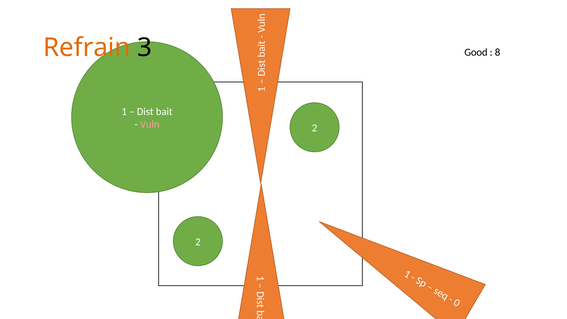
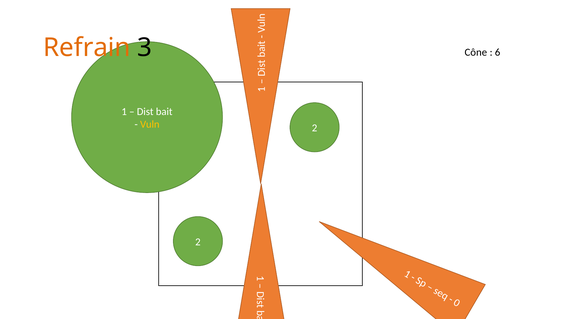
Good: Good -> Cône
8: 8 -> 6
Vuln colour: pink -> yellow
